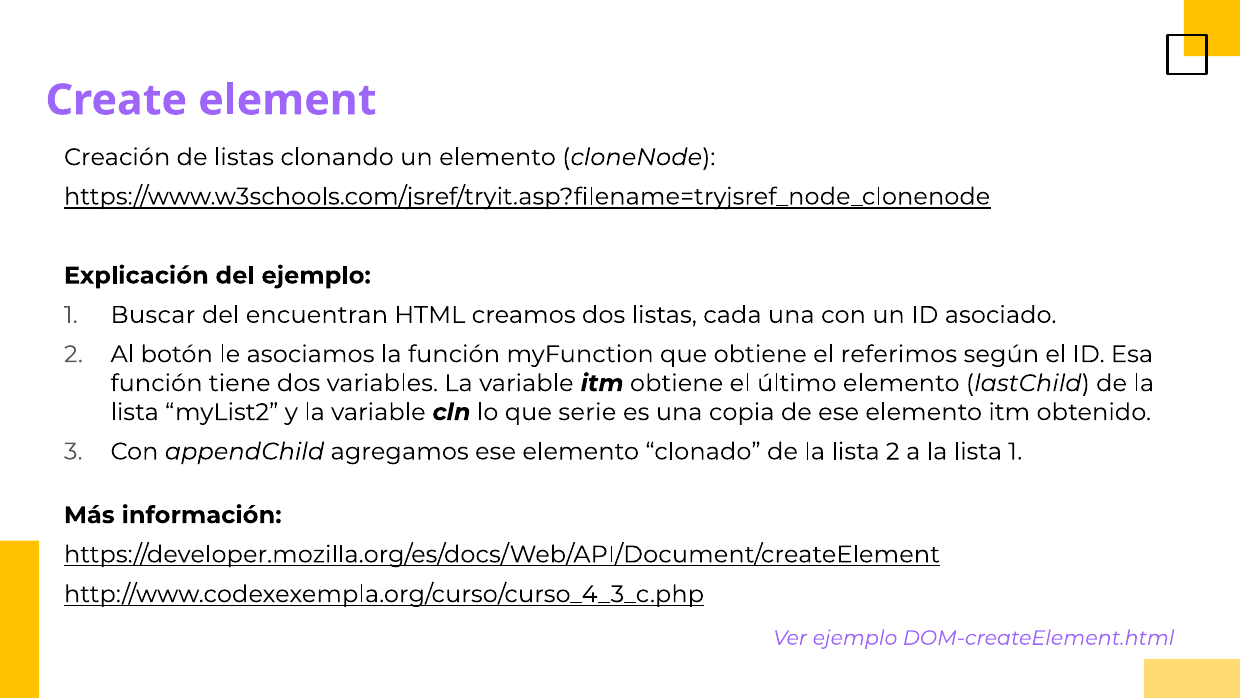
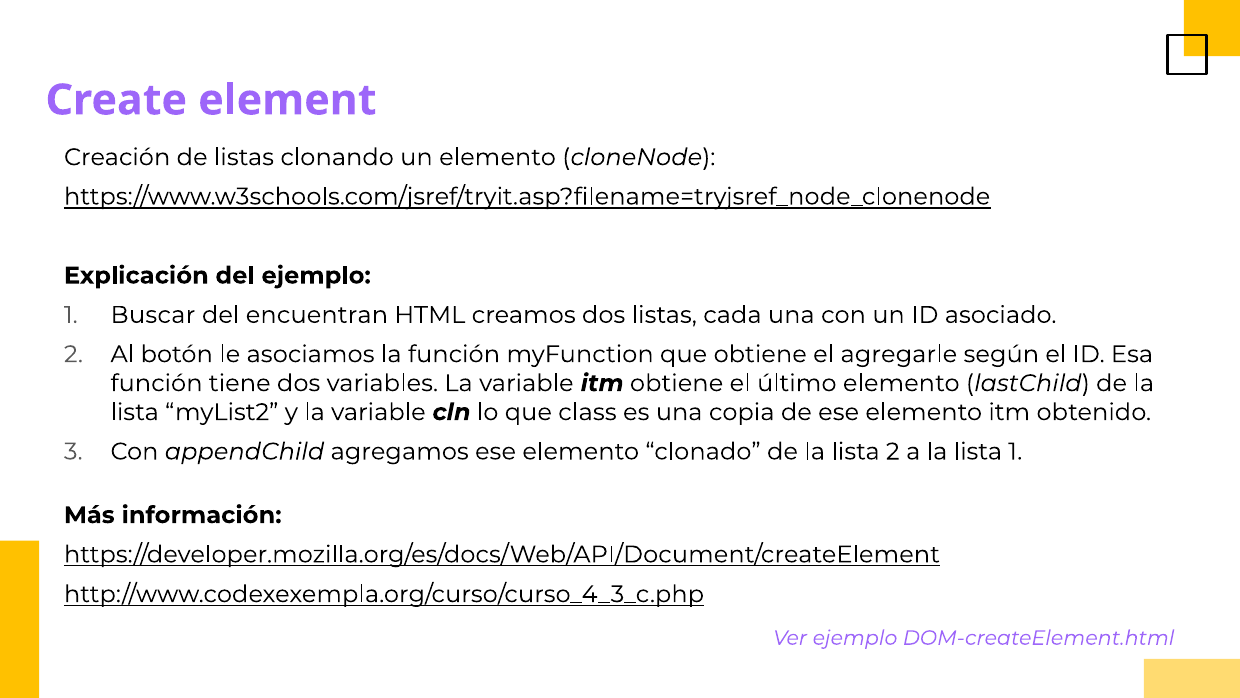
referimos: referimos -> agregarle
serie: serie -> class
